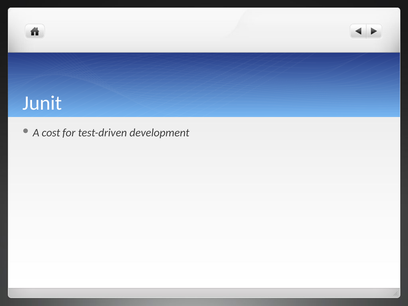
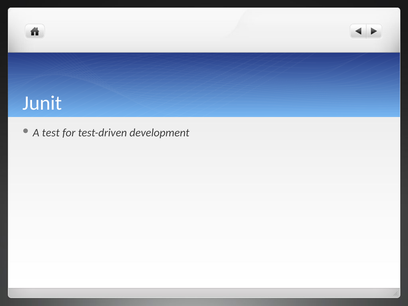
cost: cost -> test
